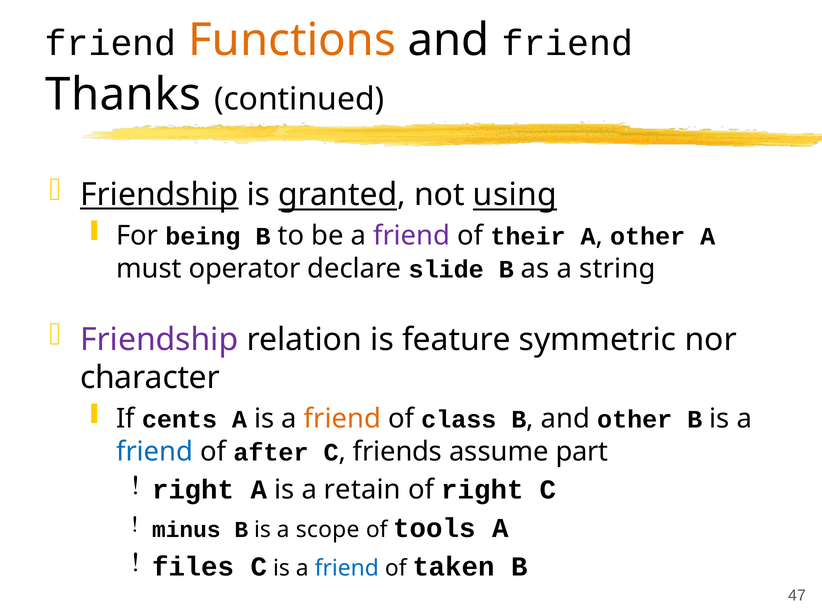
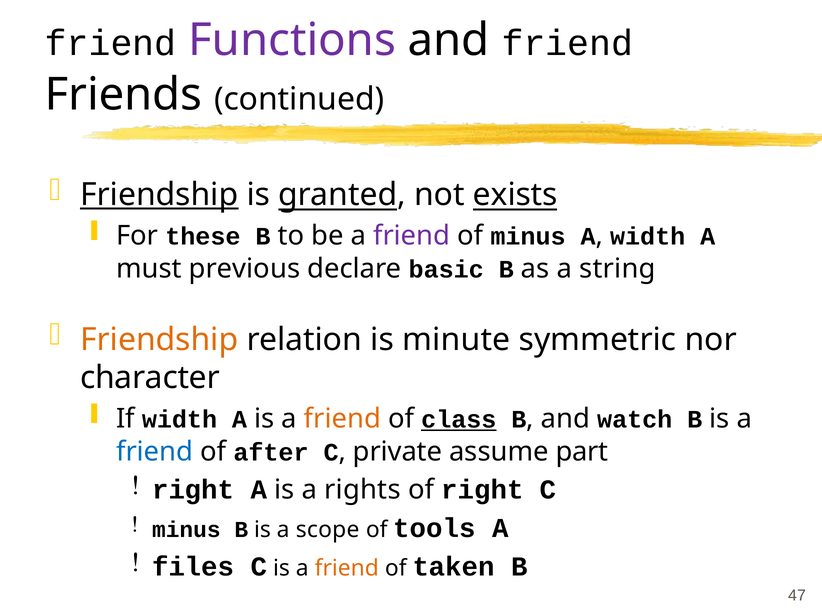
Functions colour: orange -> purple
Thanks: Thanks -> Friends
using: using -> exists
being: being -> these
of their: their -> minus
A other: other -> width
operator: operator -> previous
slide: slide -> basic
Friendship at (159, 340) colour: purple -> orange
feature: feature -> minute
If cents: cents -> width
class underline: none -> present
and other: other -> watch
friends: friends -> private
retain: retain -> rights
friend at (347, 568) colour: blue -> orange
